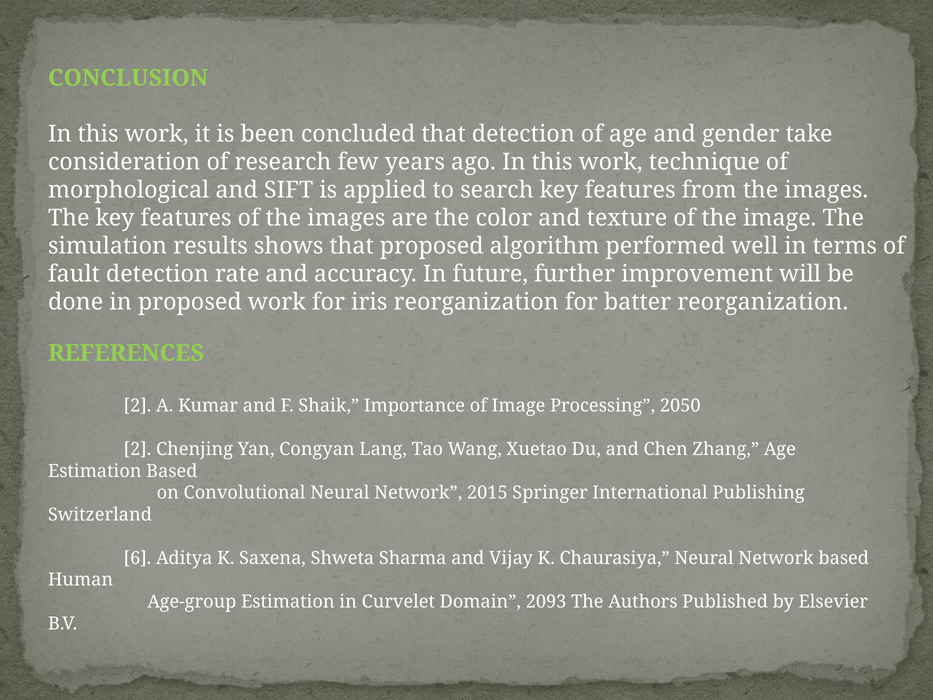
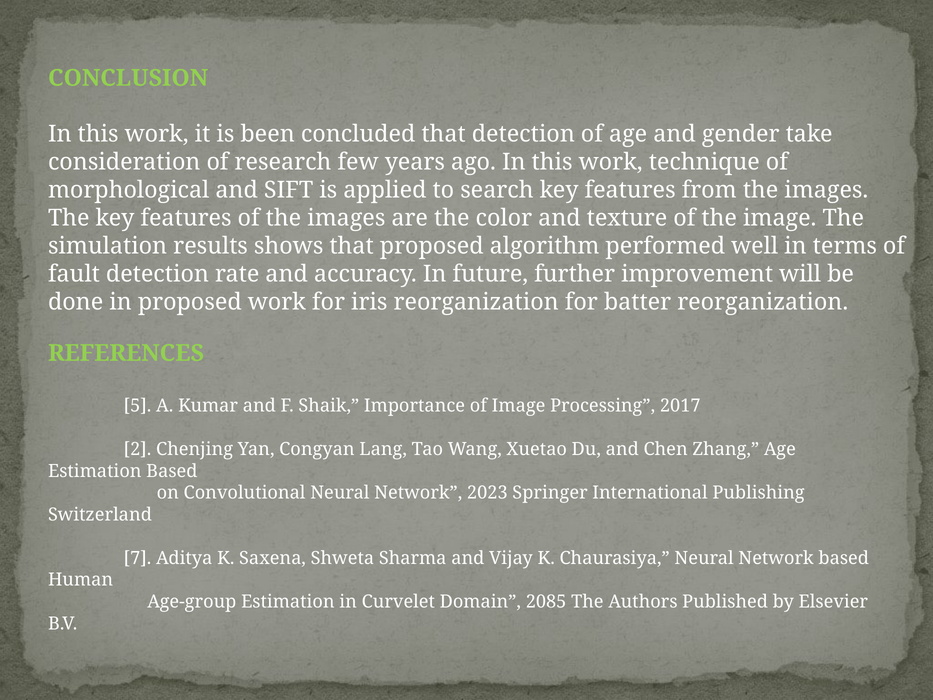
2 at (137, 406): 2 -> 5
2050: 2050 -> 2017
2015: 2015 -> 2023
6: 6 -> 7
2093: 2093 -> 2085
